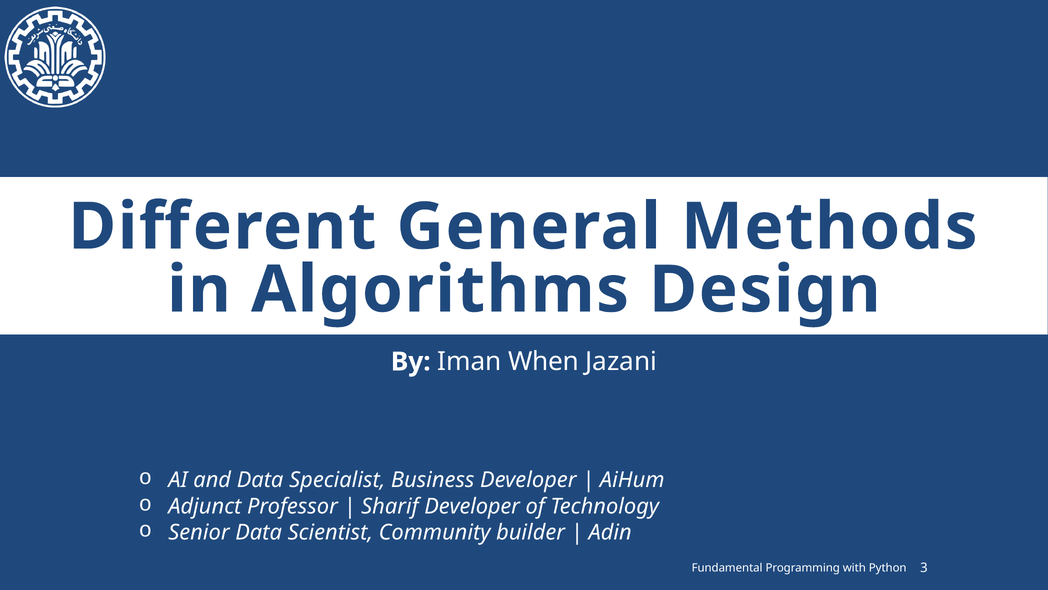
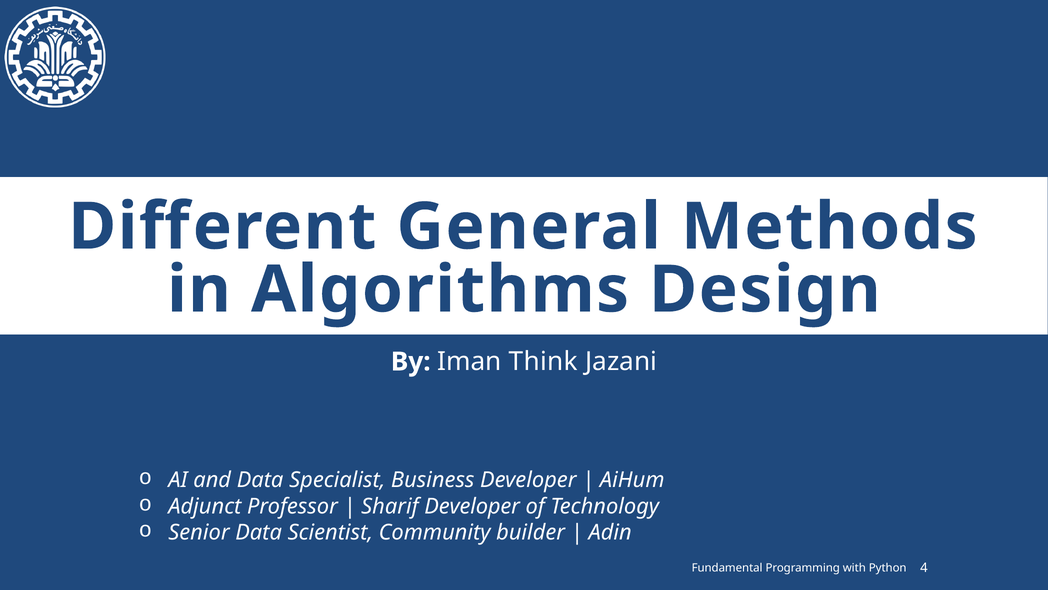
When: When -> Think
3: 3 -> 4
